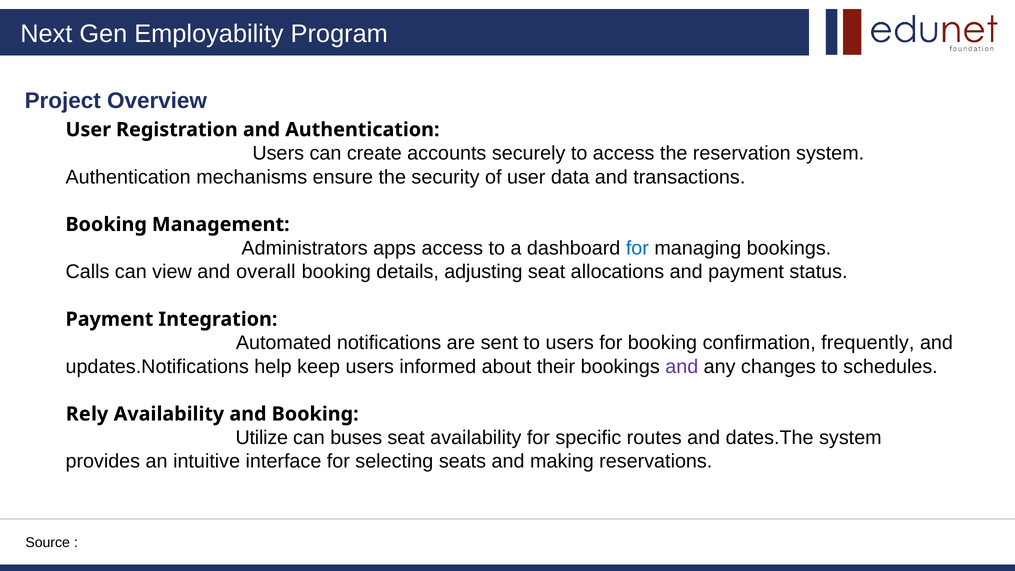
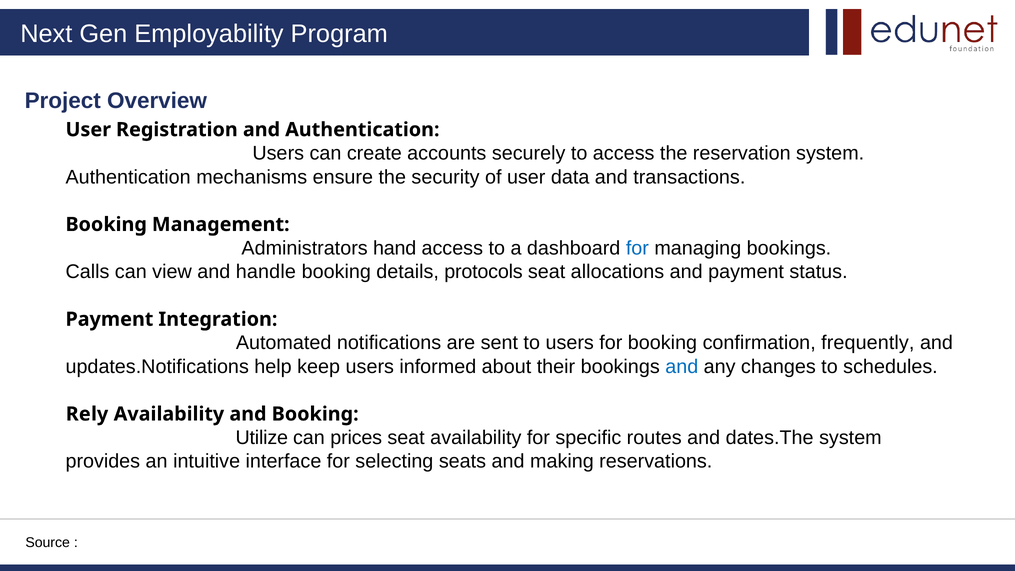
apps: apps -> hand
overall: overall -> handle
adjusting: adjusting -> protocols
and at (682, 367) colour: purple -> blue
buses: buses -> prices
